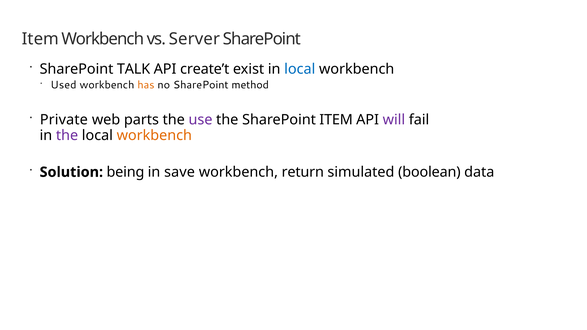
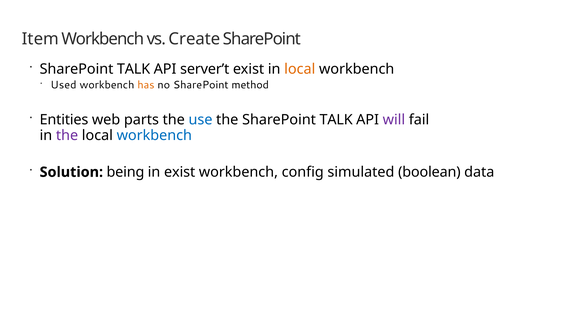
Server: Server -> Create
create’t: create’t -> server’t
local at (300, 69) colour: blue -> orange
Private: Private -> Entities
use colour: purple -> blue
the SharePoint ITEM: ITEM -> TALK
workbench at (154, 135) colour: orange -> blue
in save: save -> exist
return: return -> config
